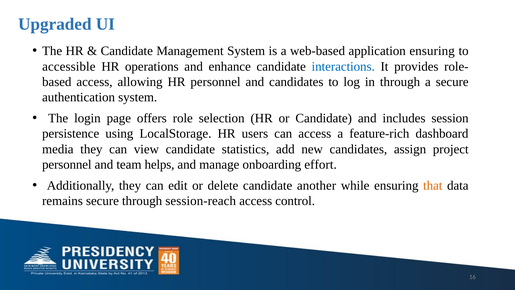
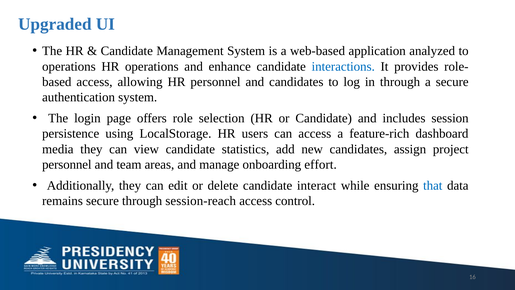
application ensuring: ensuring -> analyzed
accessible at (69, 66): accessible -> operations
helps: helps -> areas
another: another -> interact
that colour: orange -> blue
